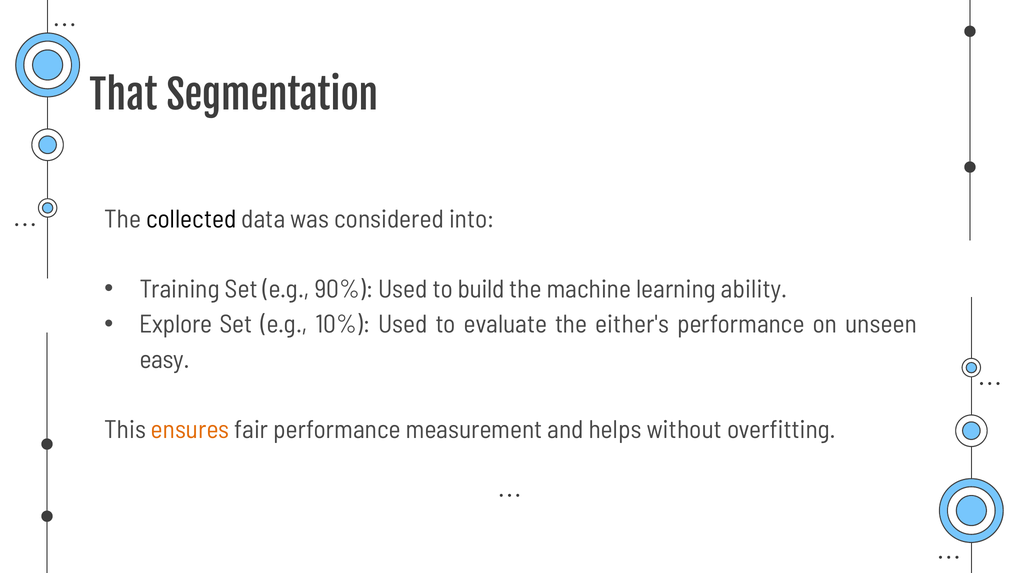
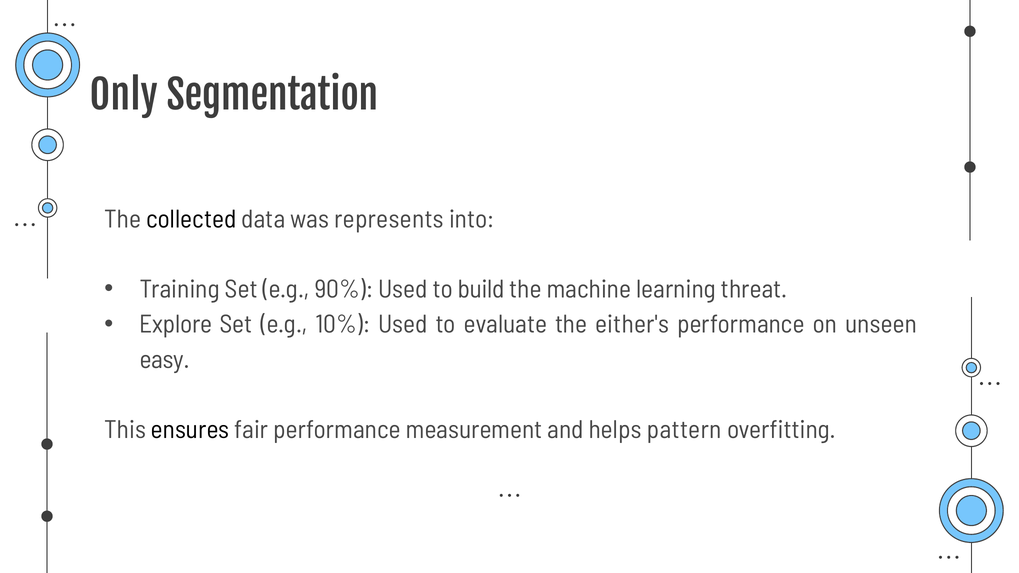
That: That -> Only
considered: considered -> represents
ability: ability -> threat
ensures colour: orange -> black
without: without -> pattern
